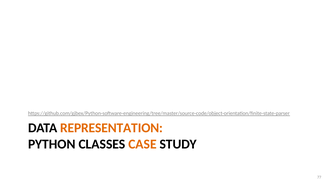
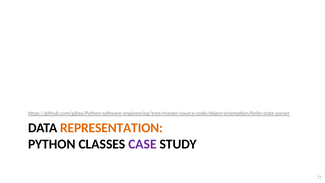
CASE colour: orange -> purple
